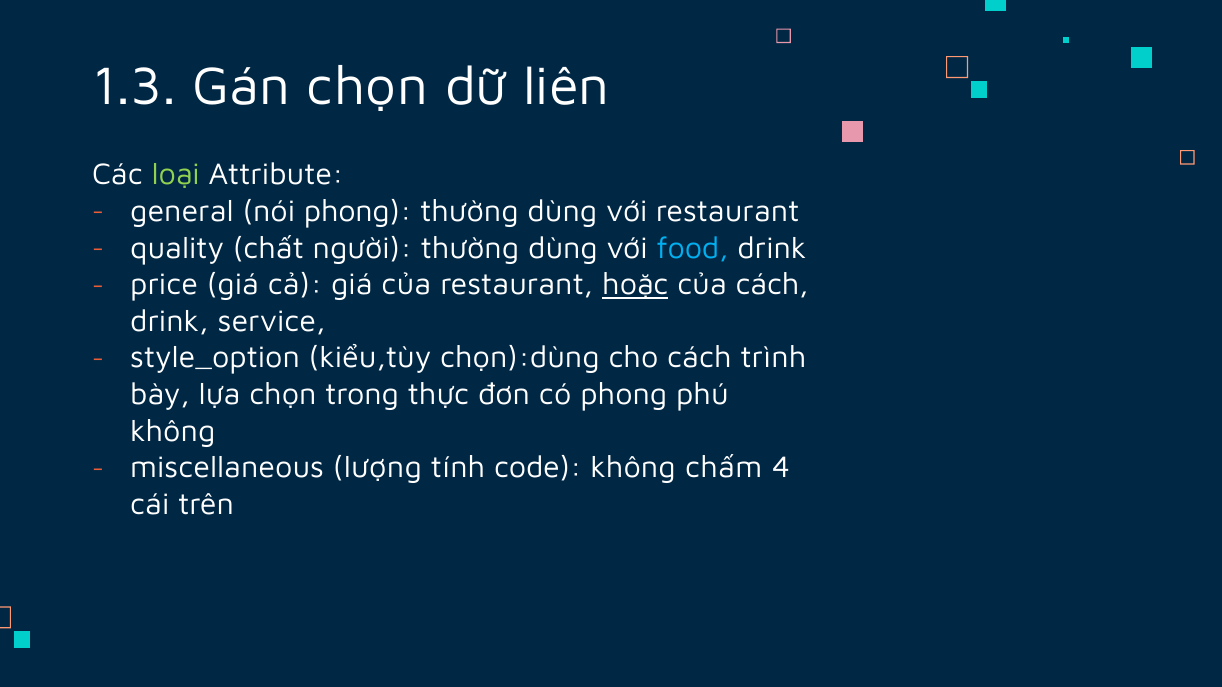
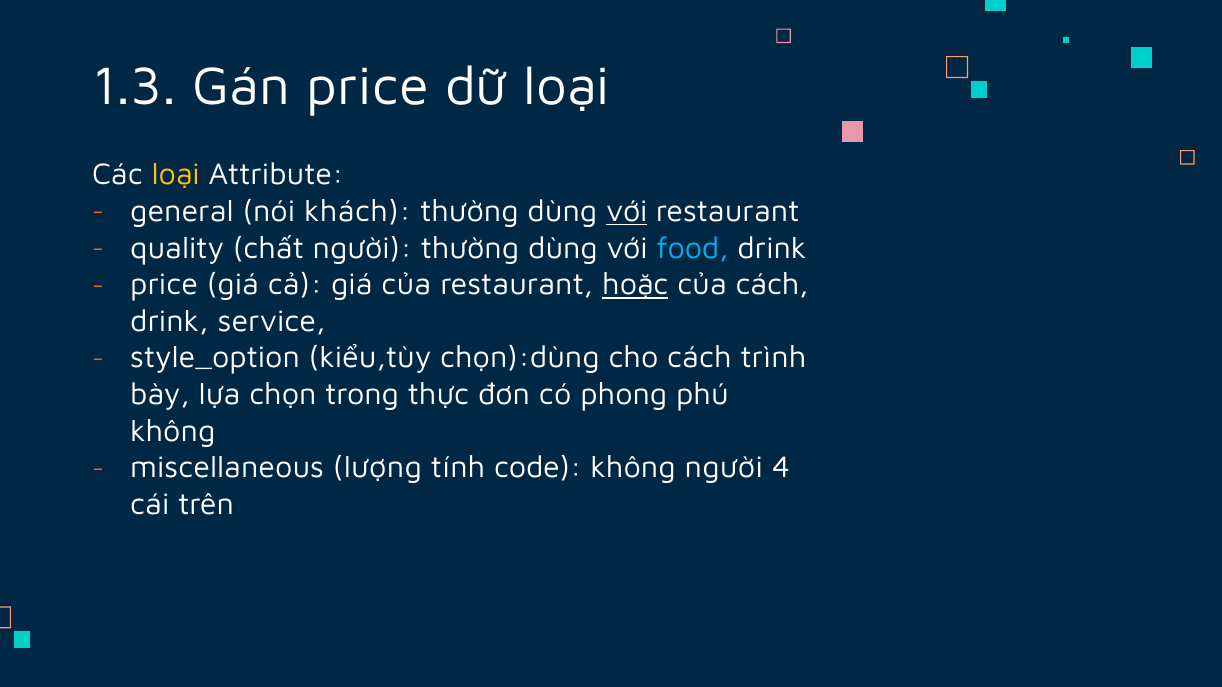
Gán chọn: chọn -> price
dữ liên: liên -> loại
loại at (176, 175) colour: light green -> yellow
nói phong: phong -> khách
với at (627, 211) underline: none -> present
không chấm: chấm -> người
